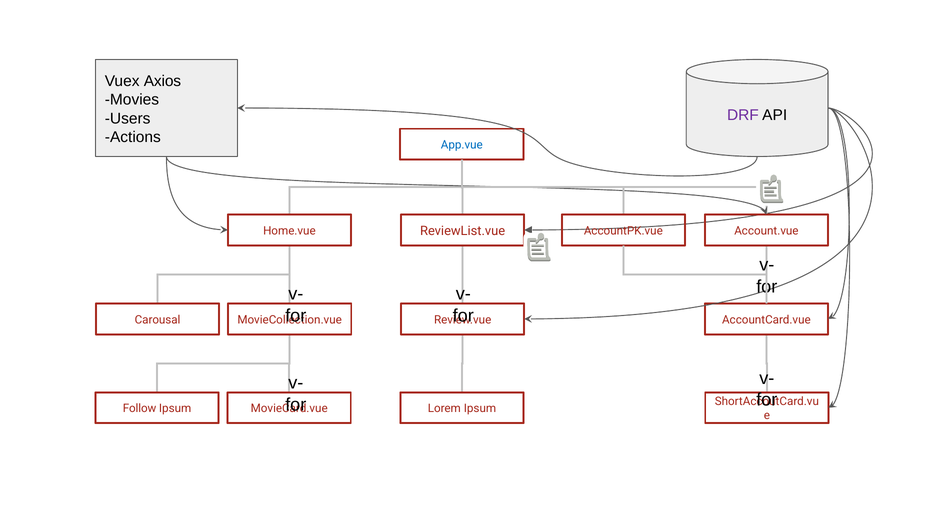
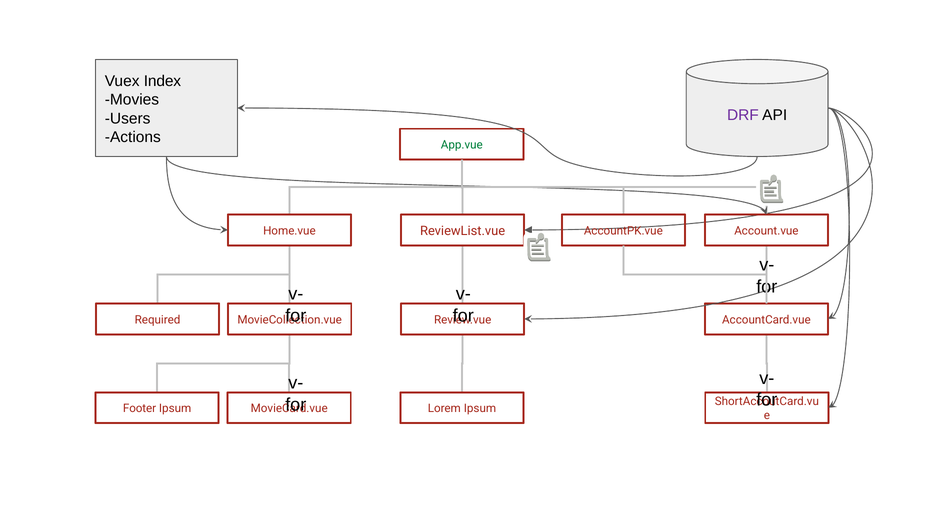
Axios: Axios -> Index
App.vue colour: blue -> green
Carousal: Carousal -> Required
Follow: Follow -> Footer
